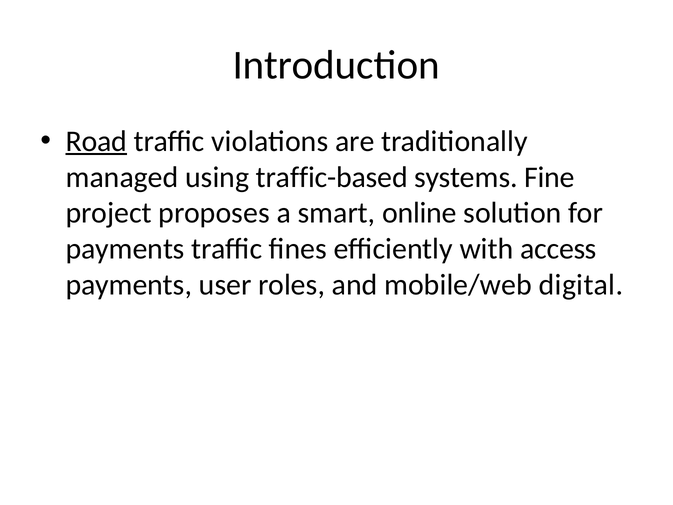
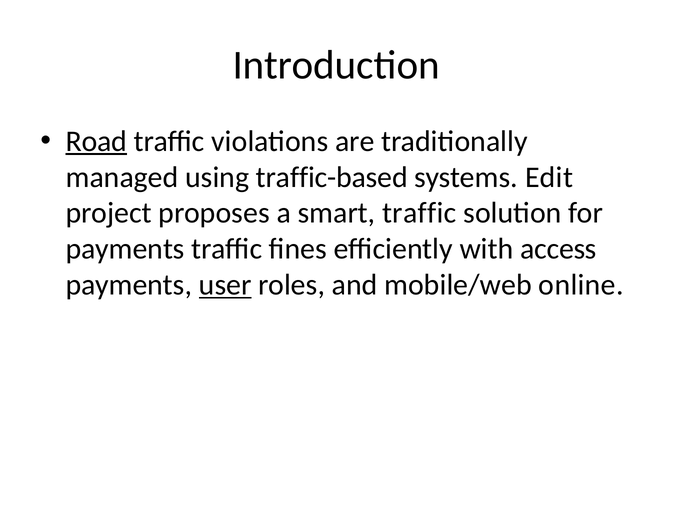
Fine: Fine -> Edit
smart online: online -> traffic
user underline: none -> present
digital: digital -> online
